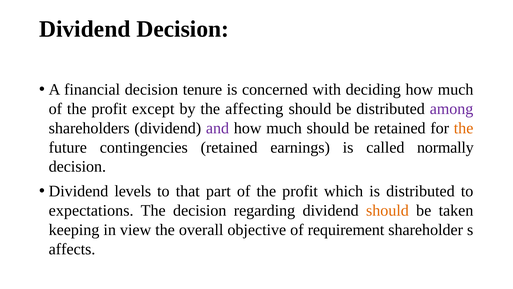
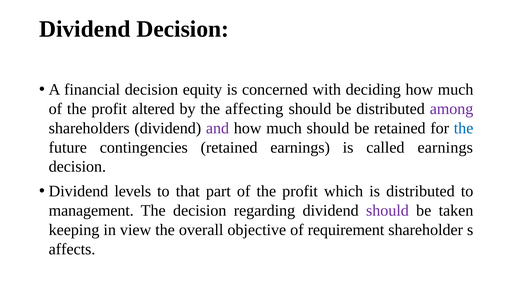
tenure: tenure -> equity
except: except -> altered
the at (464, 128) colour: orange -> blue
called normally: normally -> earnings
expectations: expectations -> management
should at (387, 210) colour: orange -> purple
